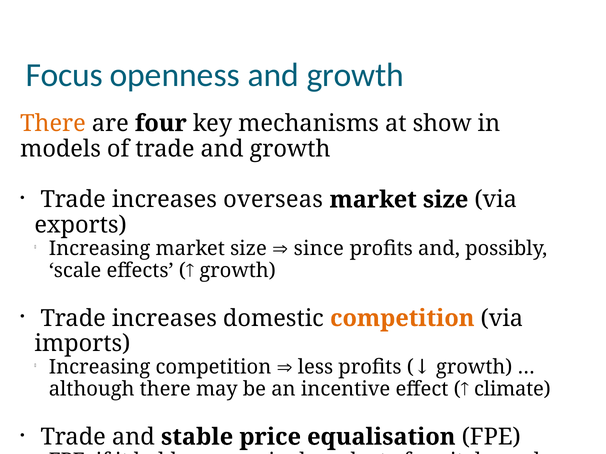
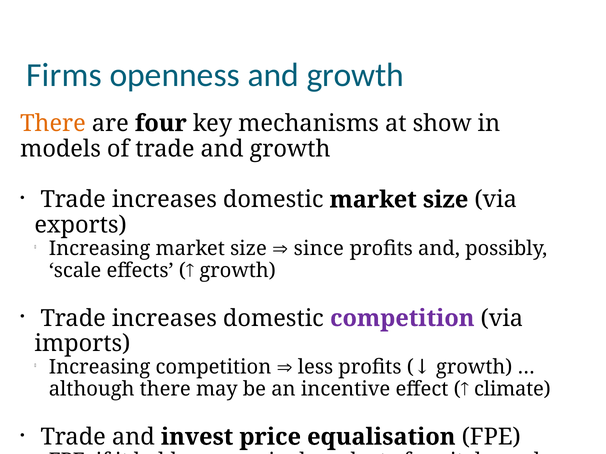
Focus: Focus -> Firms
overseas at (273, 200): overseas -> domestic
competition at (402, 319) colour: orange -> purple
stable: stable -> invest
